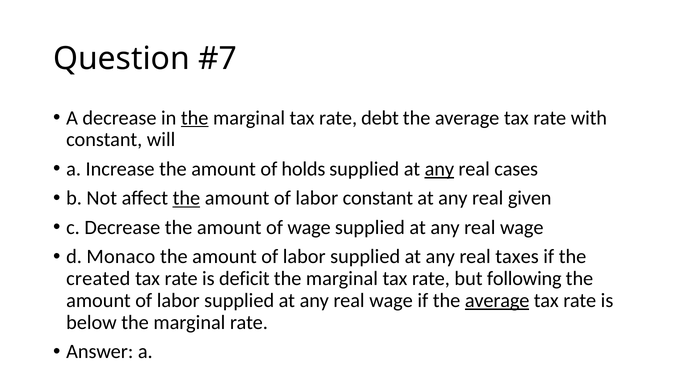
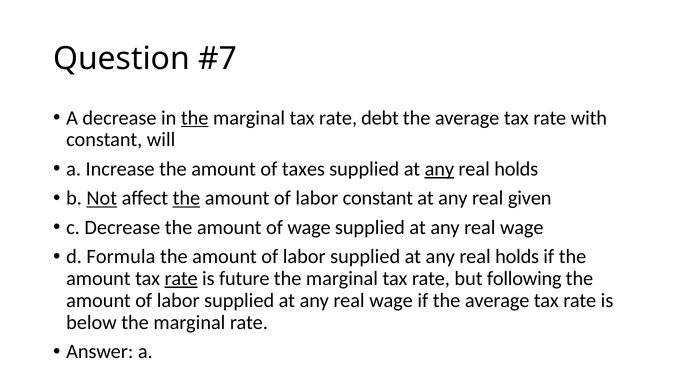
holds: holds -> taxes
cases at (516, 169): cases -> holds
Not underline: none -> present
Monaco: Monaco -> Formula
taxes at (517, 257): taxes -> holds
created at (98, 279): created -> amount
rate at (181, 279) underline: none -> present
deficit: deficit -> future
average at (497, 301) underline: present -> none
